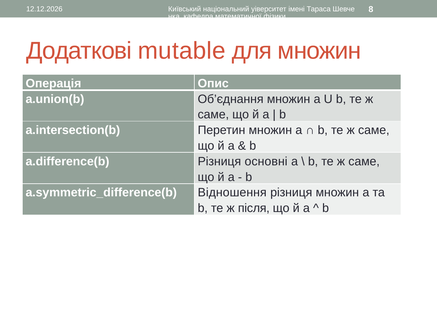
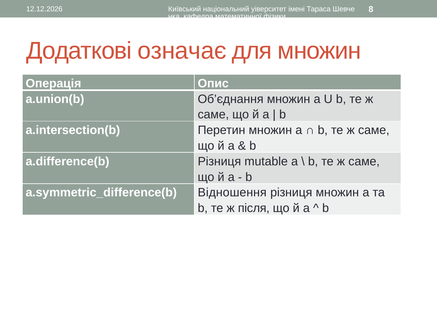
mutable: mutable -> означає
основні: основні -> mutable
